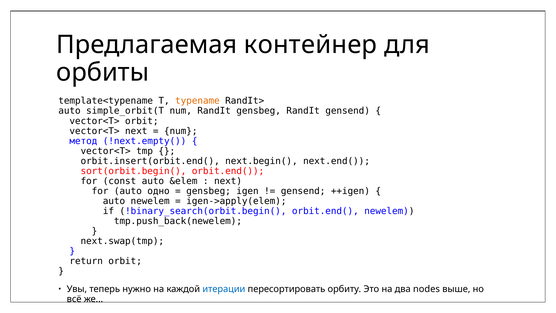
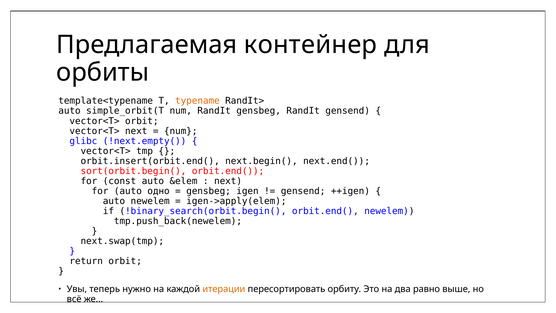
метод: метод -> glibc
итерации colour: blue -> orange
nodes: nodes -> равно
